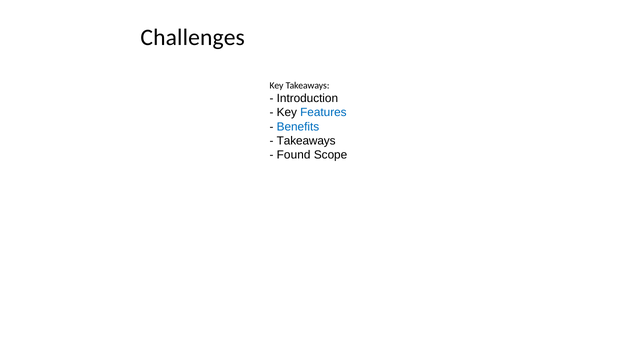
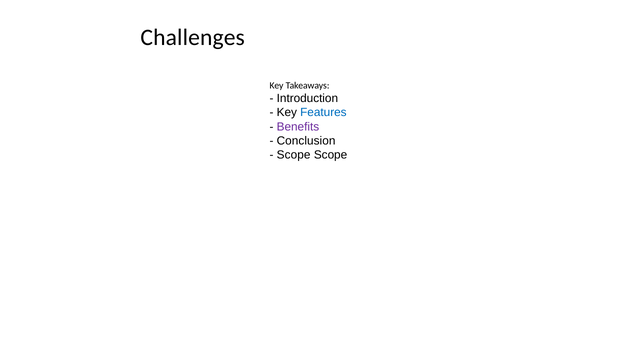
Benefits colour: blue -> purple
Takeaways at (306, 141): Takeaways -> Conclusion
Found at (294, 155): Found -> Scope
